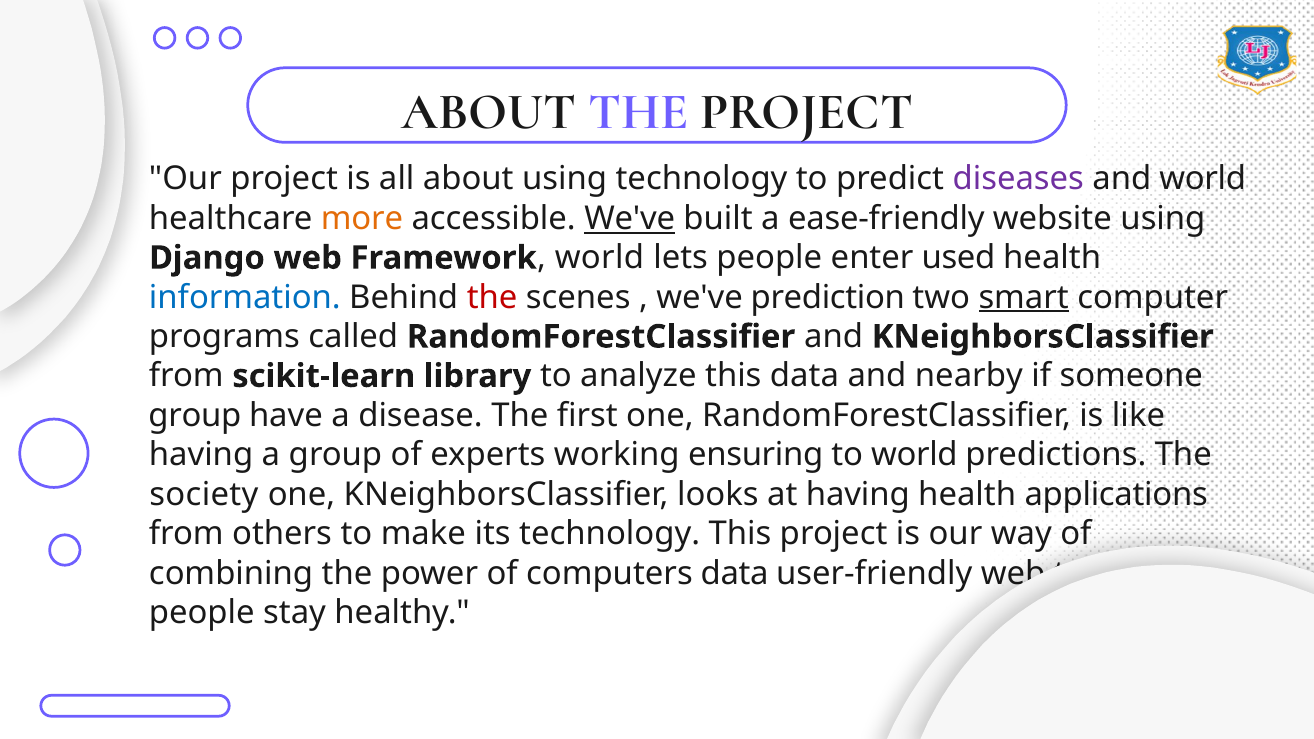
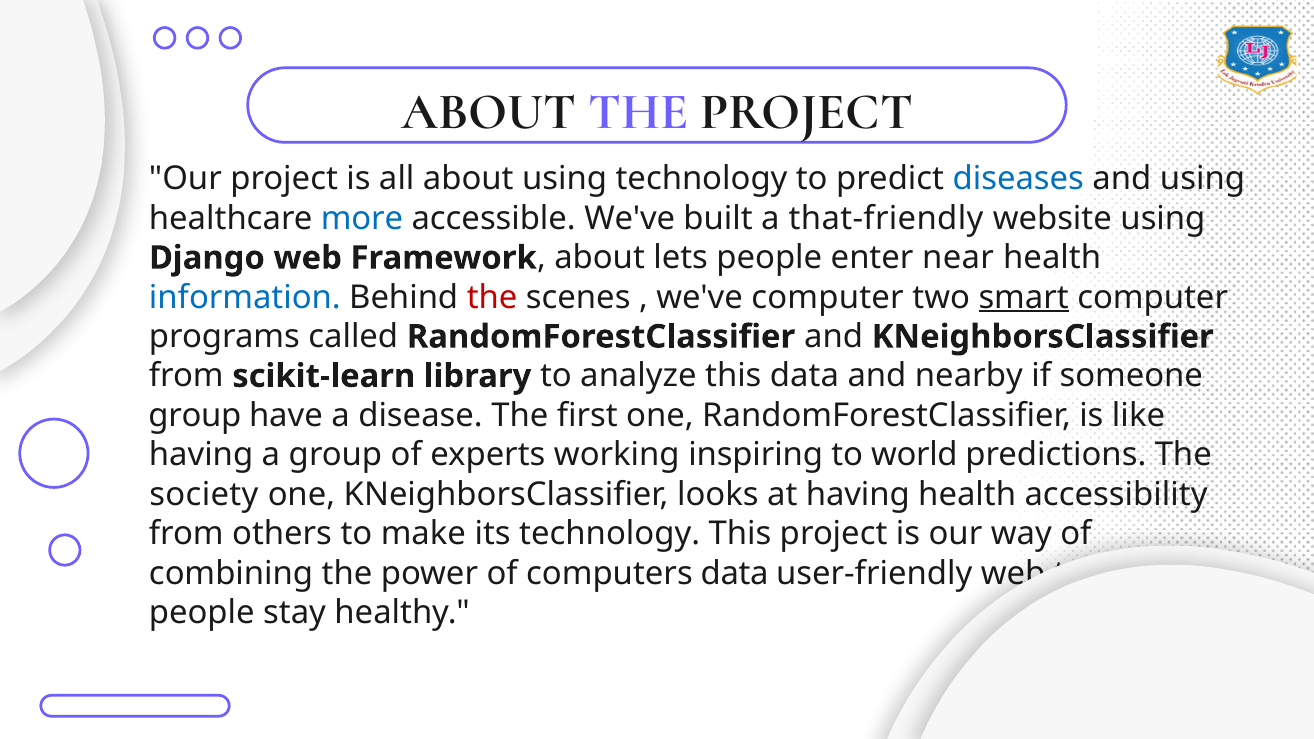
diseases colour: purple -> blue
and world: world -> using
more colour: orange -> blue
We've at (630, 219) underline: present -> none
ease-friendly: ease-friendly -> that-friendly
world at (599, 258): world -> about
used: used -> near
we've prediction: prediction -> computer
ensuring: ensuring -> inspiring
applications: applications -> accessibility
